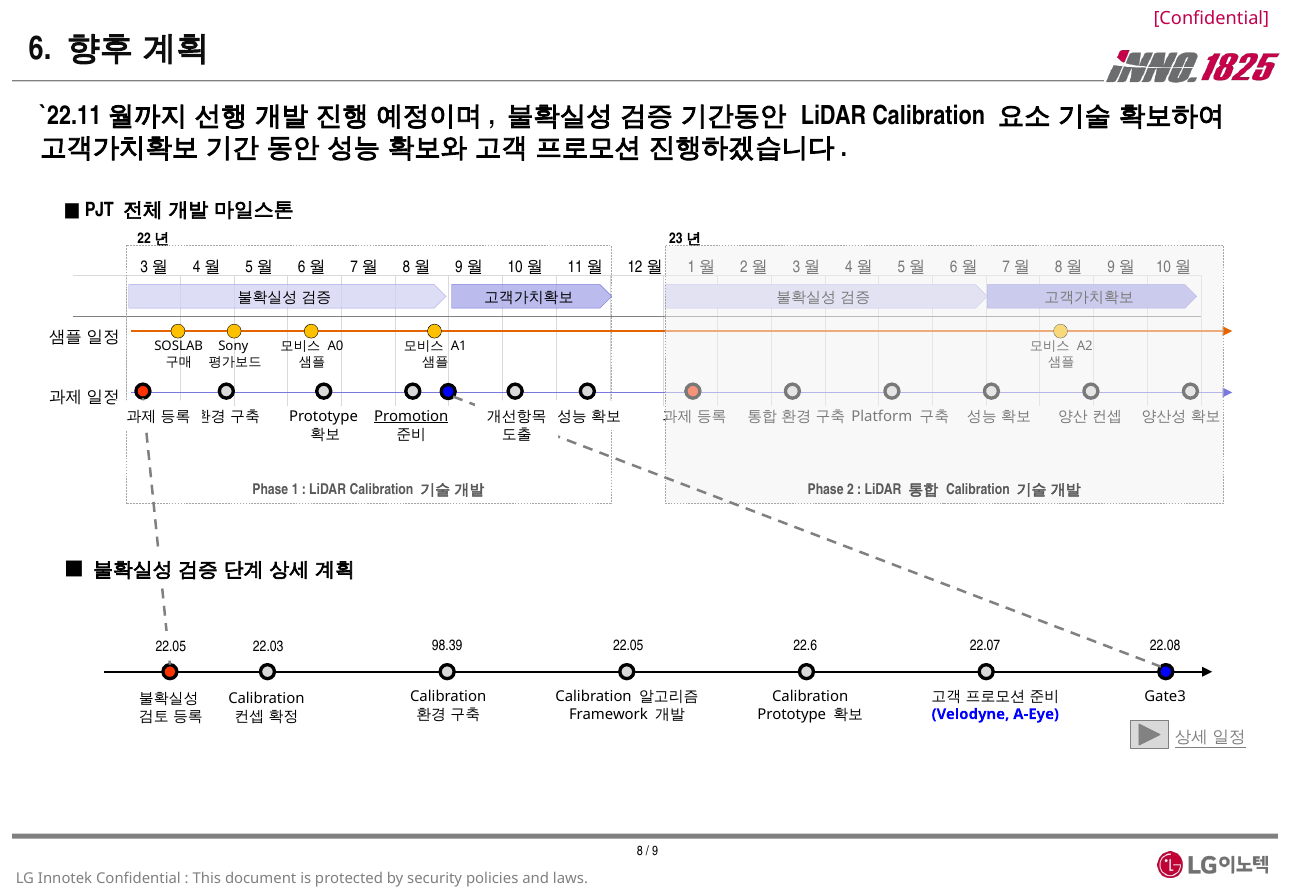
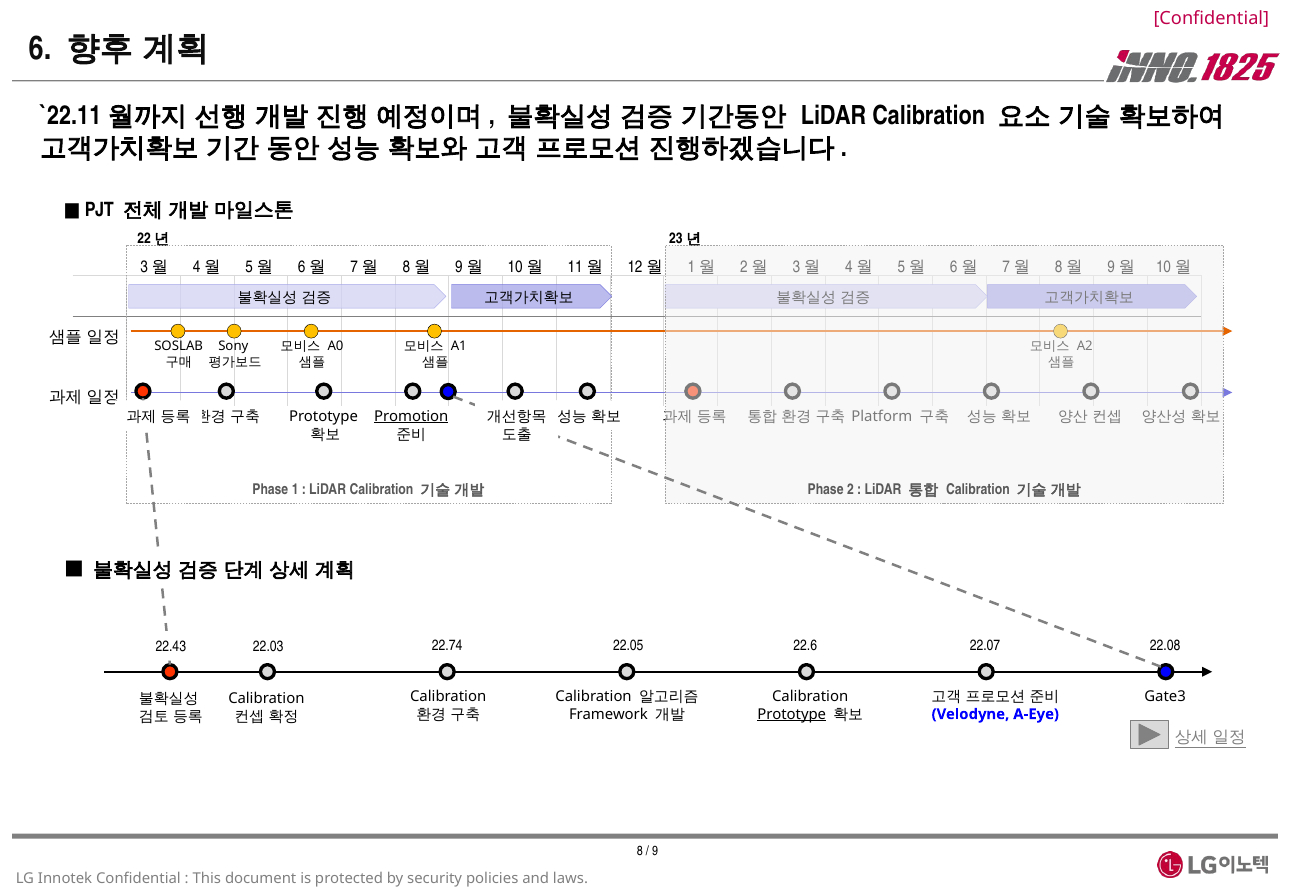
98.39: 98.39 -> 22.74
22.05 at (171, 647): 22.05 -> 22.43
Prototype at (792, 714) underline: none -> present
